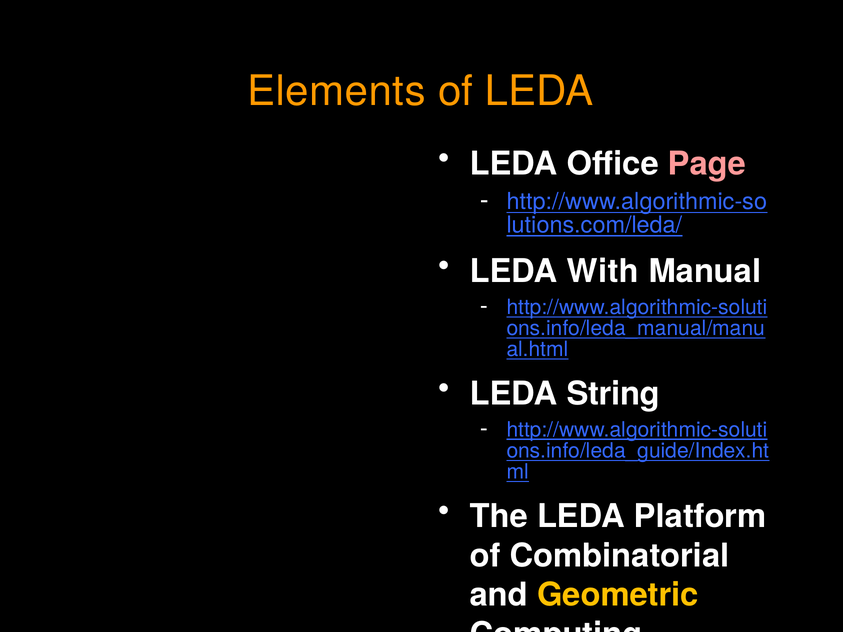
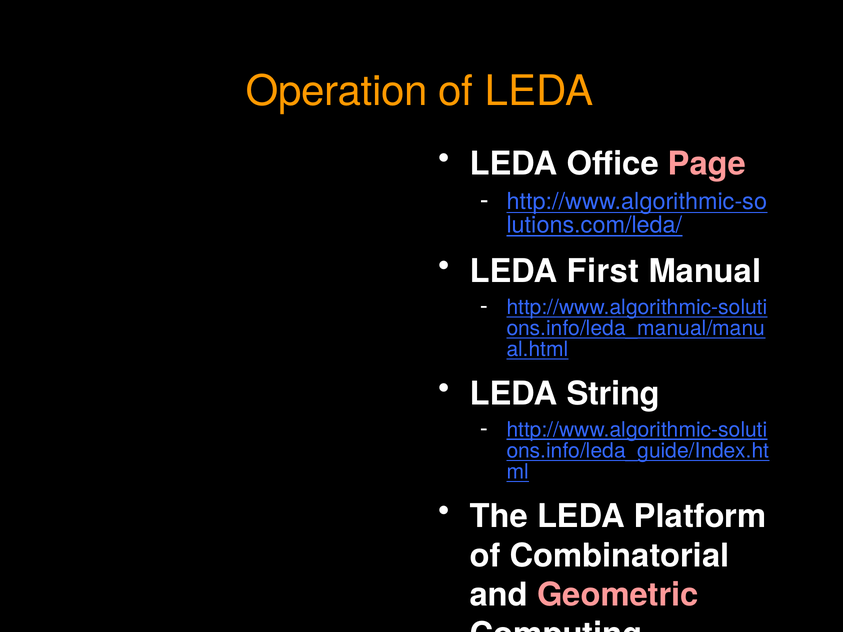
Elements: Elements -> Operation
With: With -> First
Geometric colour: yellow -> pink
